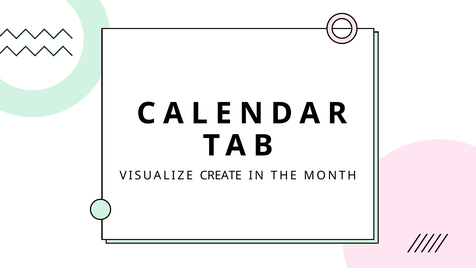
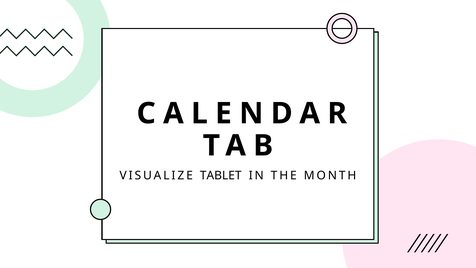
CREATE: CREATE -> TABLET
